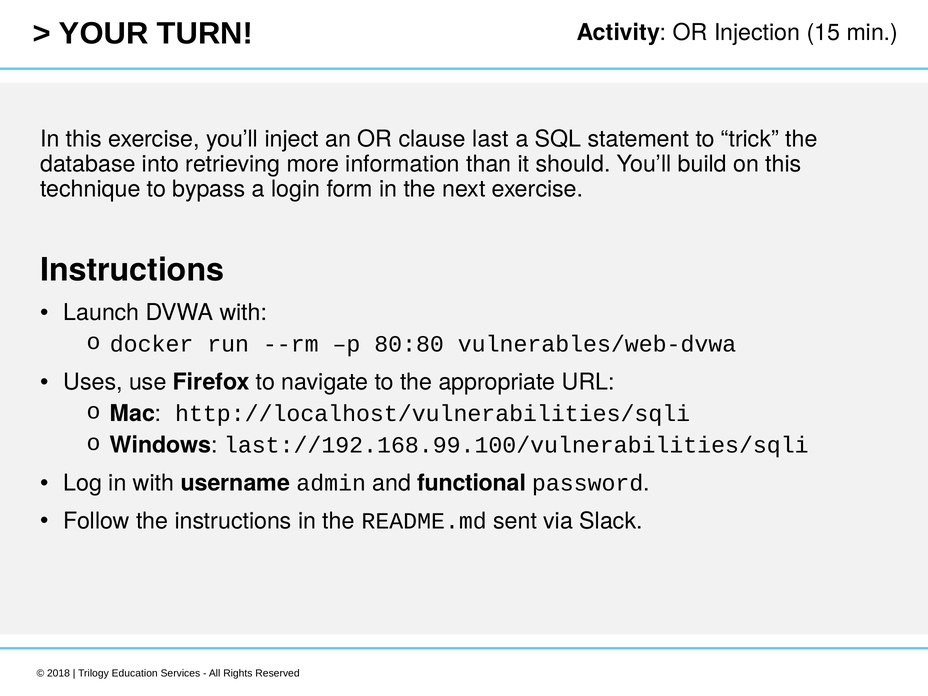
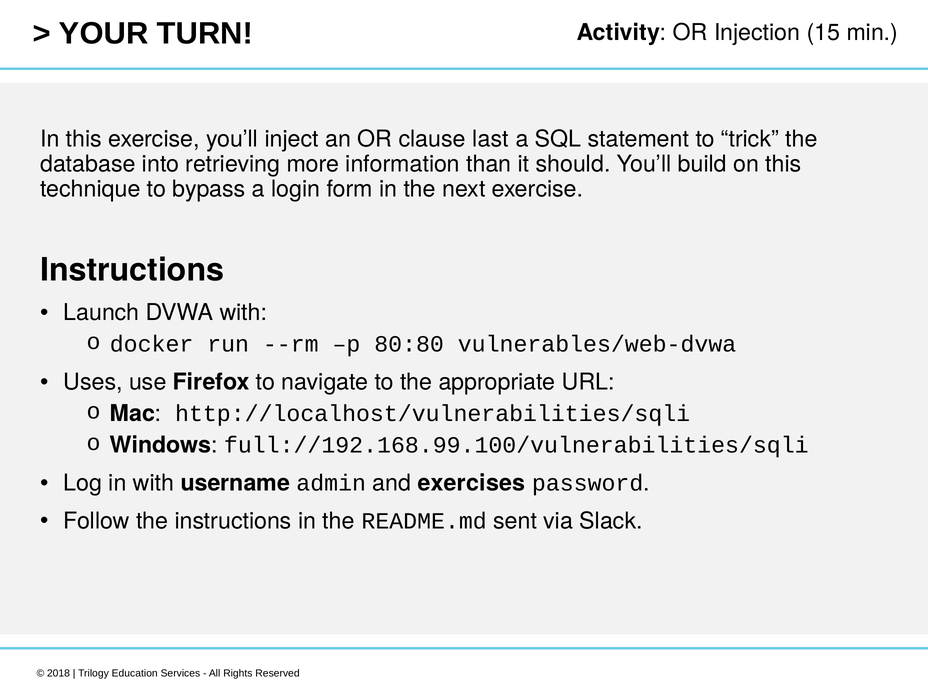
last://192.168.99.100/vulnerabilities/sqli: last://192.168.99.100/vulnerabilities/sqli -> full://192.168.99.100/vulnerabilities/sqli
functional: functional -> exercises
